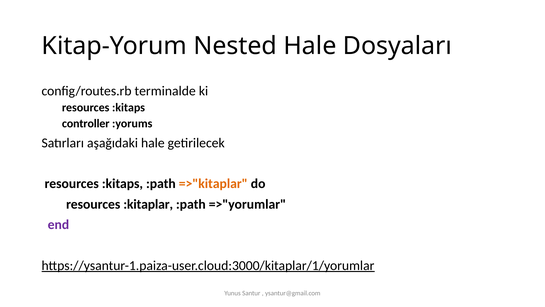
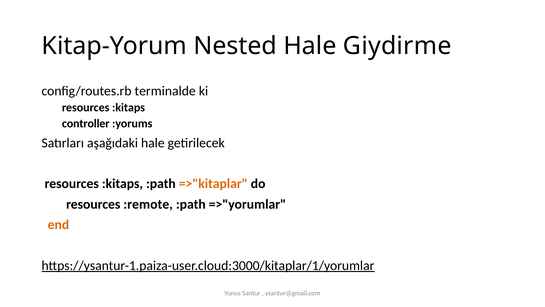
Dosyaları: Dosyaları -> Giydirme
:kitaplar: :kitaplar -> :remote
end colour: purple -> orange
